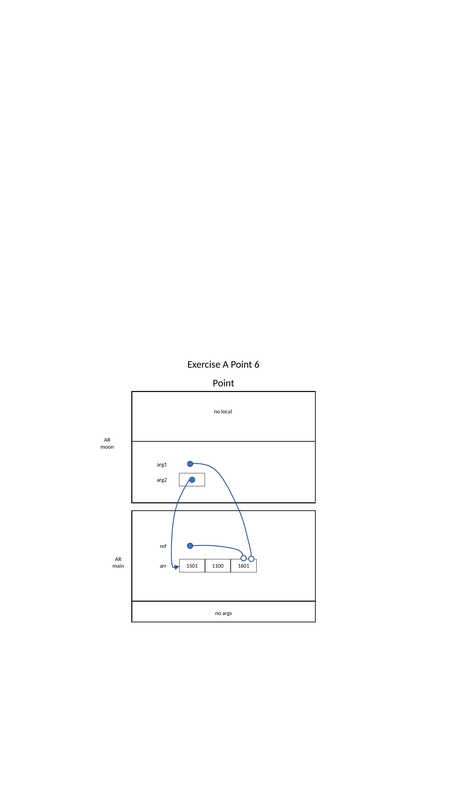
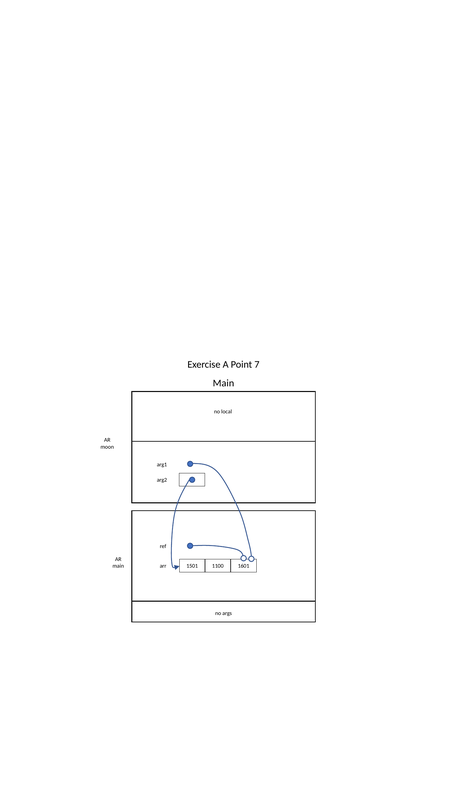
6: 6 -> 7
Point at (224, 383): Point -> Main
